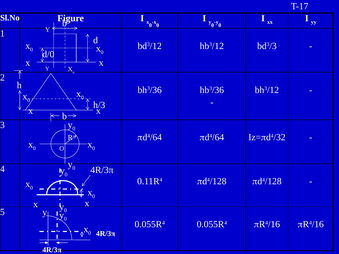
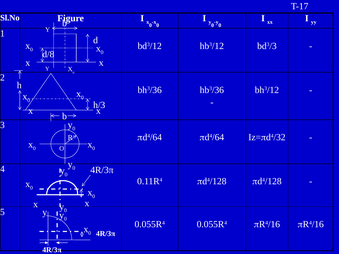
d/0: d/0 -> d/8
